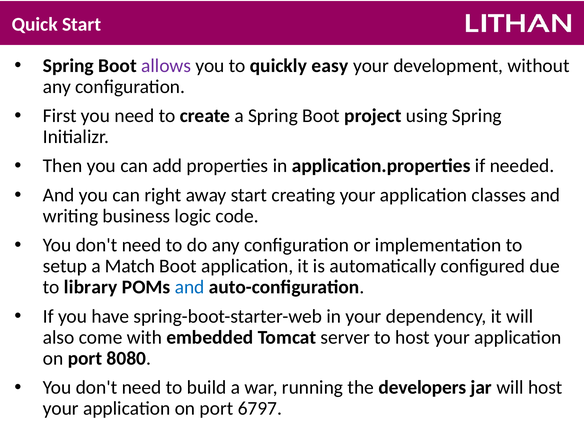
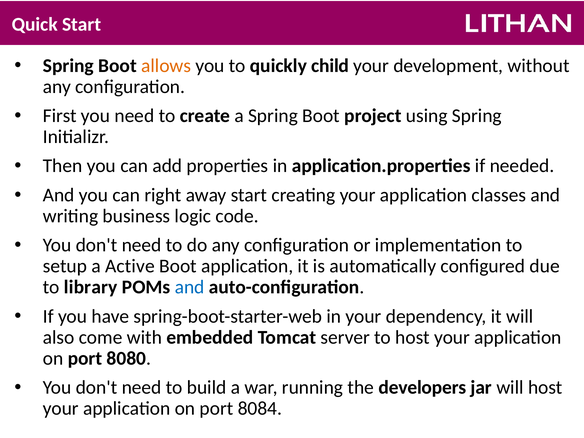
allows colour: purple -> orange
easy: easy -> child
Match: Match -> Active
6797: 6797 -> 8084
